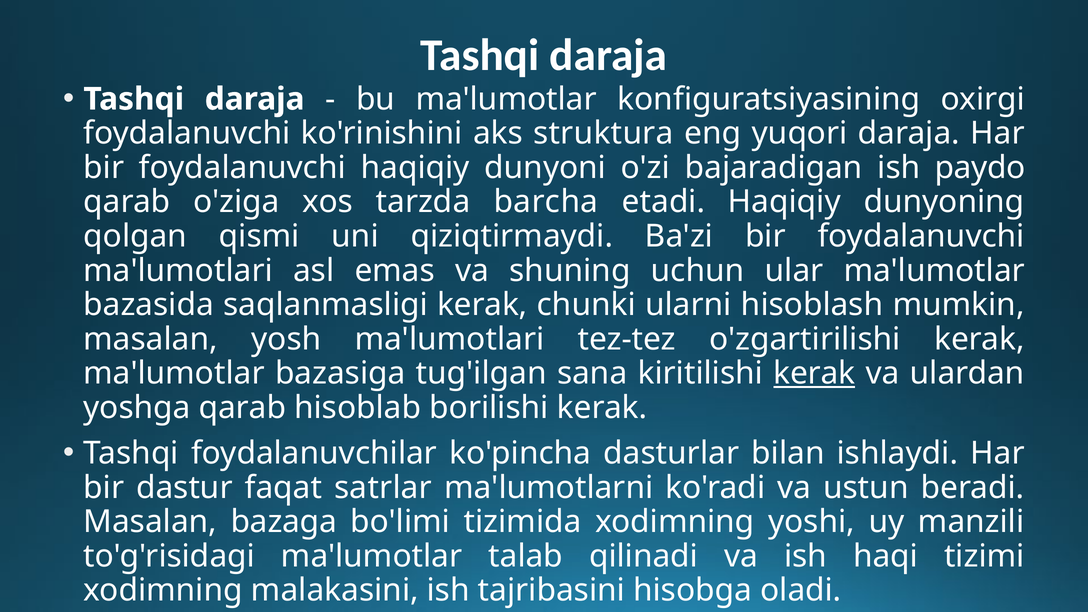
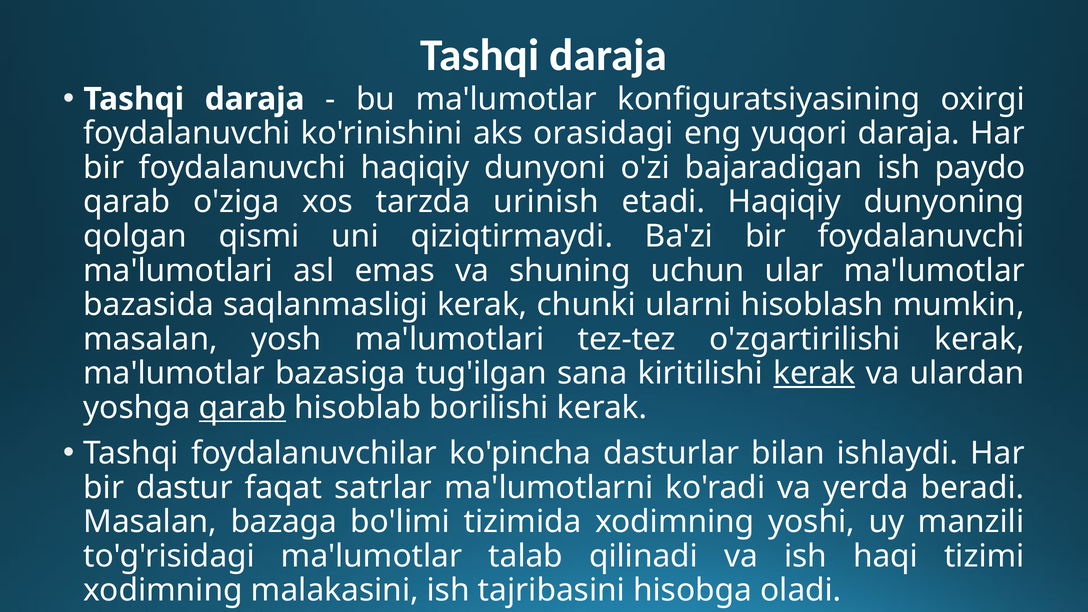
struktura: struktura -> orasidagi
barcha: barcha -> urinish
qarab at (242, 408) underline: none -> present
ustun: ustun -> yerda
